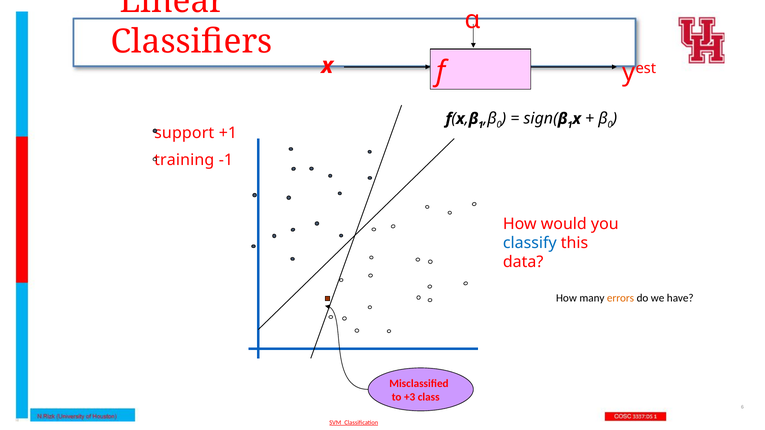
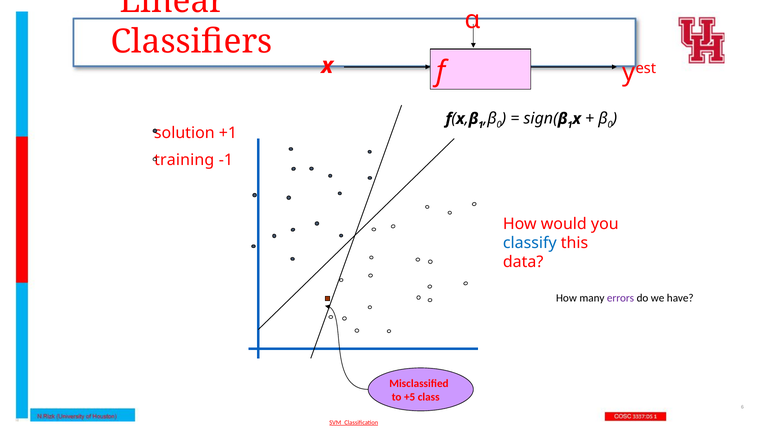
support: support -> solution
errors colour: orange -> purple
+3: +3 -> +5
